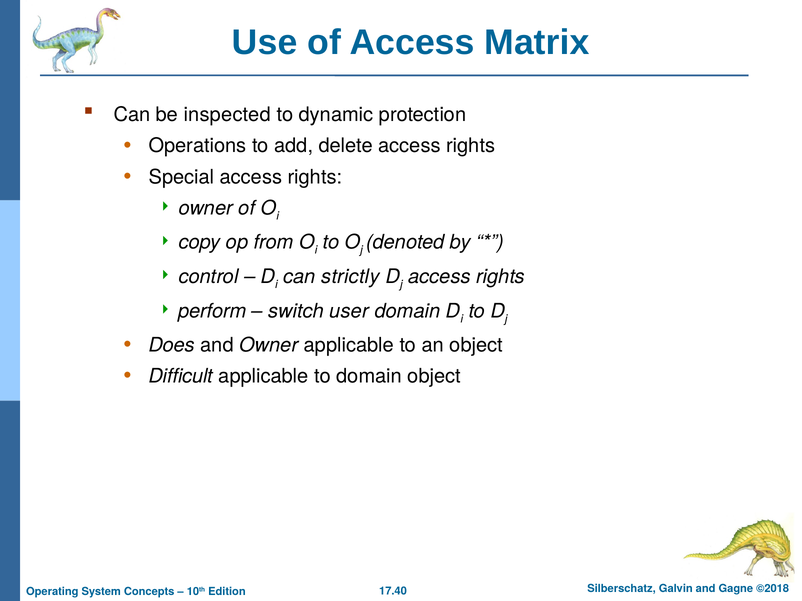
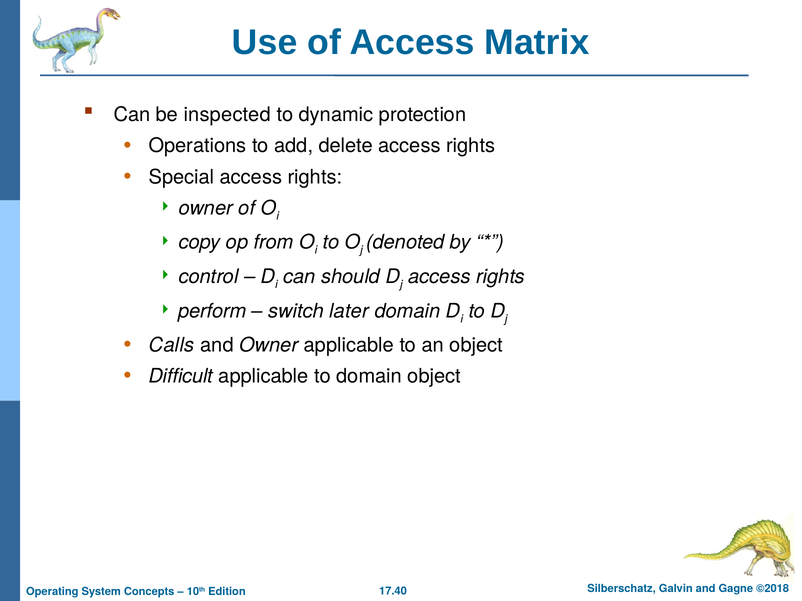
strictly: strictly -> should
user: user -> later
Does: Does -> Calls
